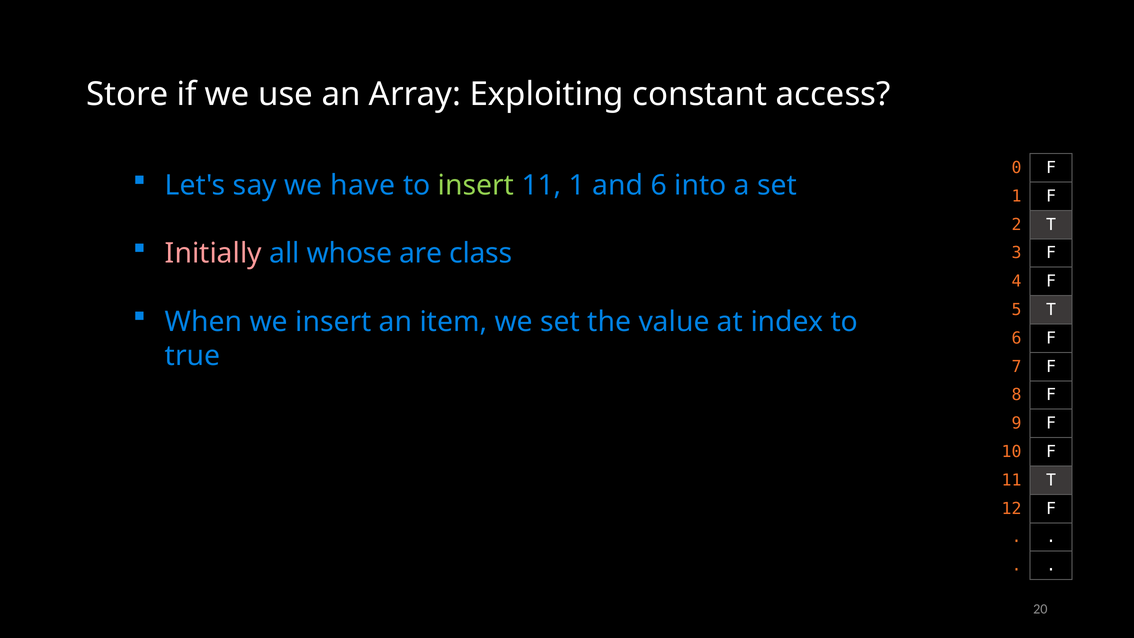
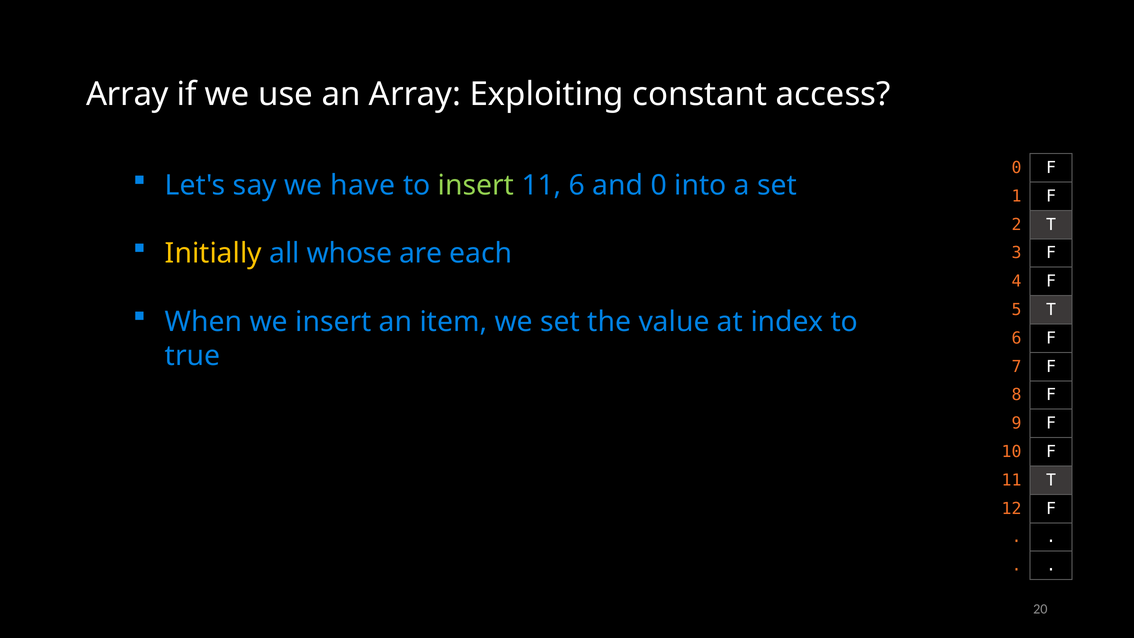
Store at (127, 94): Store -> Array
11 1: 1 -> 6
and 6: 6 -> 0
Initially colour: pink -> yellow
class: class -> each
